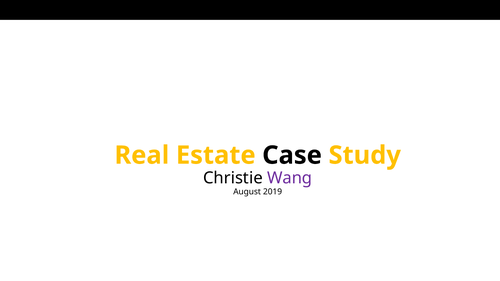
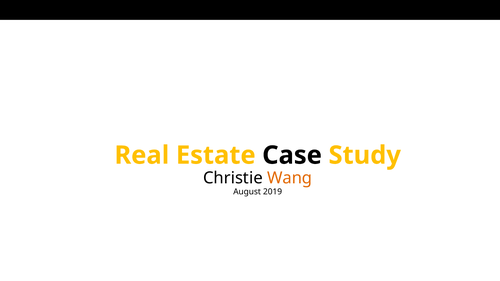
Wang colour: purple -> orange
